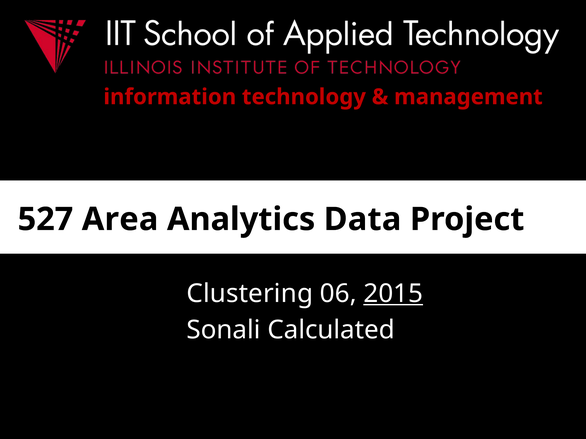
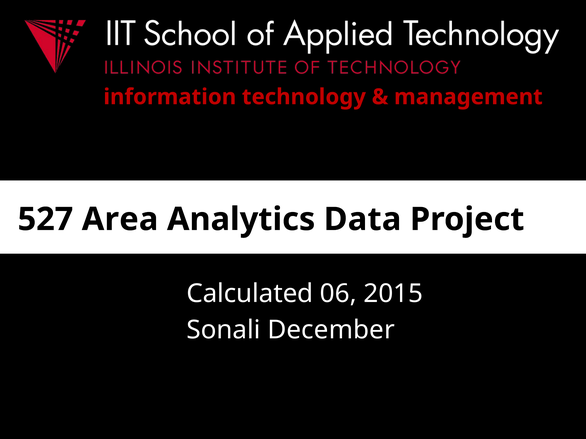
Clustering: Clustering -> Calculated
2015 underline: present -> none
Calculated: Calculated -> December
